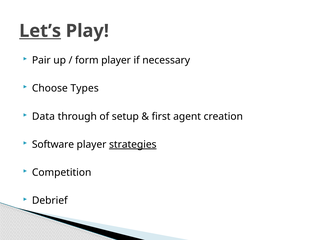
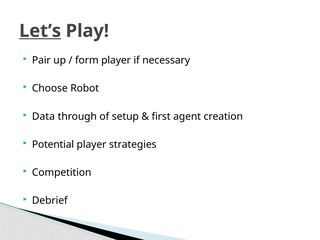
Types: Types -> Robot
Software: Software -> Potential
strategies underline: present -> none
